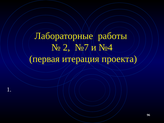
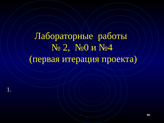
№7: №7 -> №0
